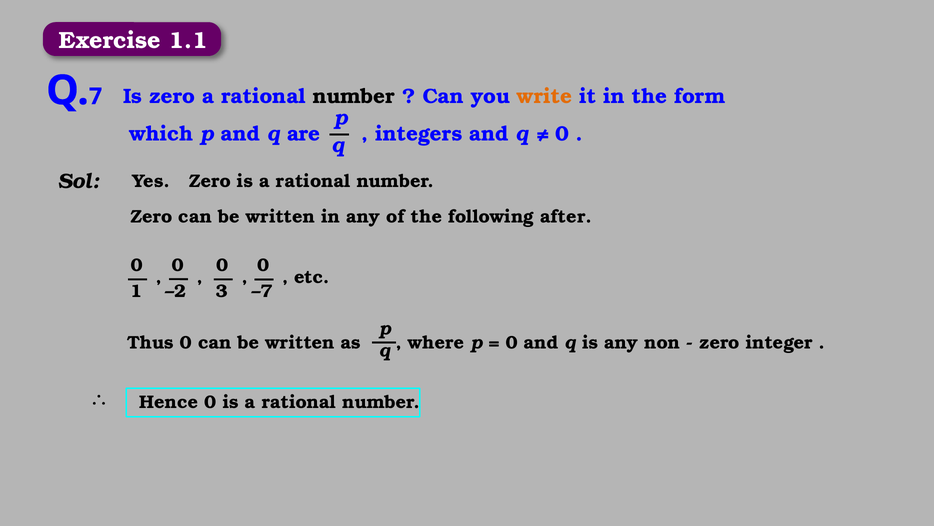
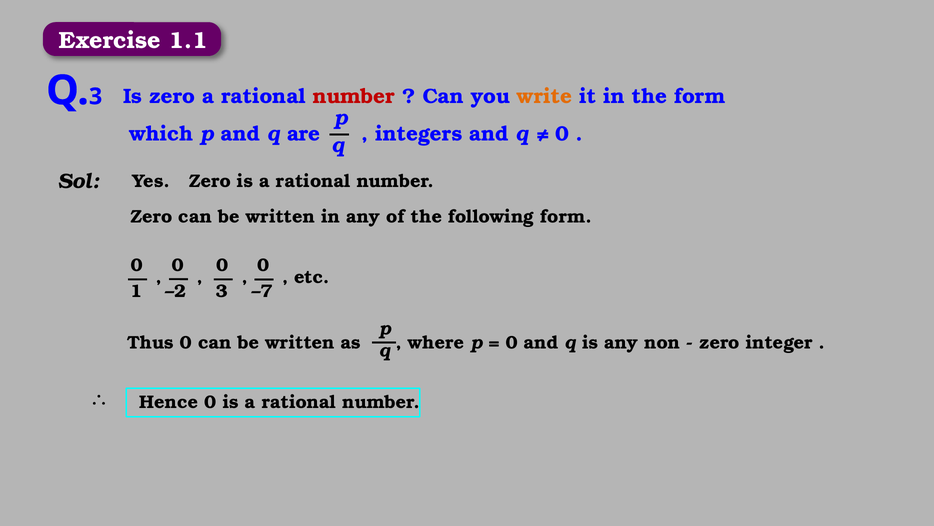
Q 7: 7 -> 3
number at (354, 96) colour: black -> red
following after: after -> form
